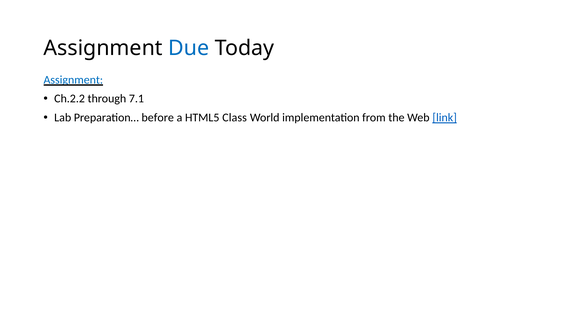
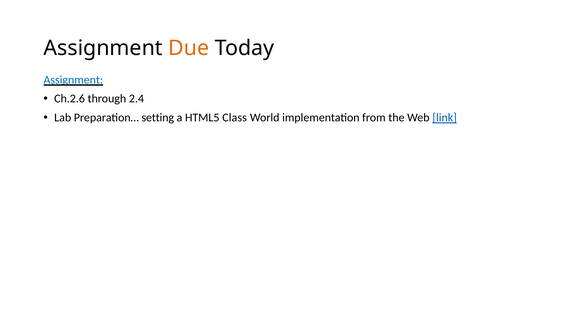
Due colour: blue -> orange
Ch.2.2: Ch.2.2 -> Ch.2.6
7.1: 7.1 -> 2.4
before: before -> setting
